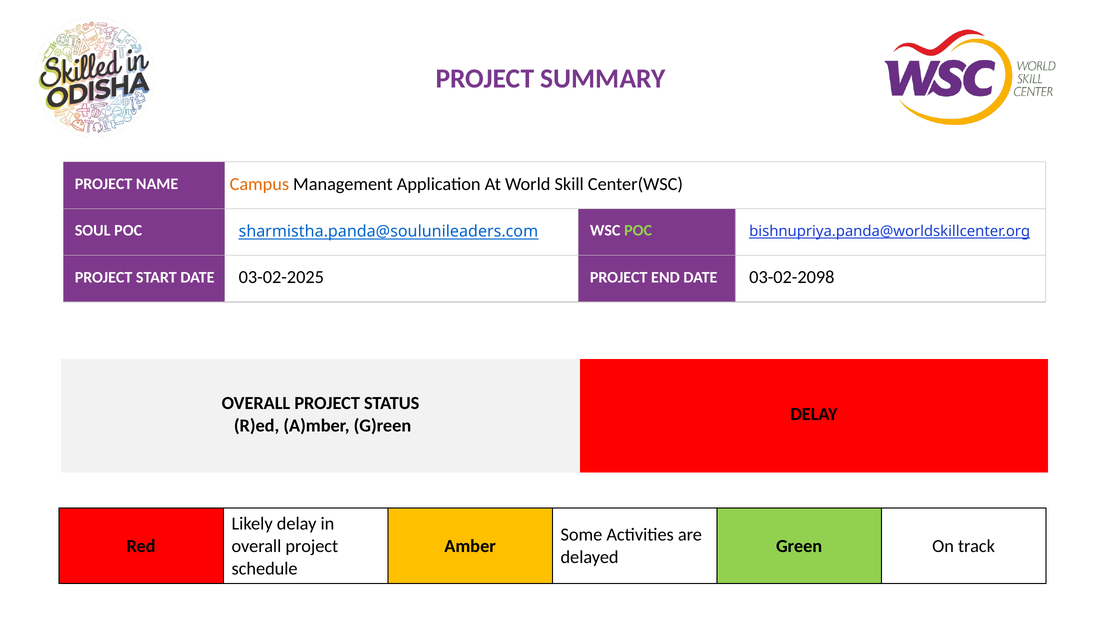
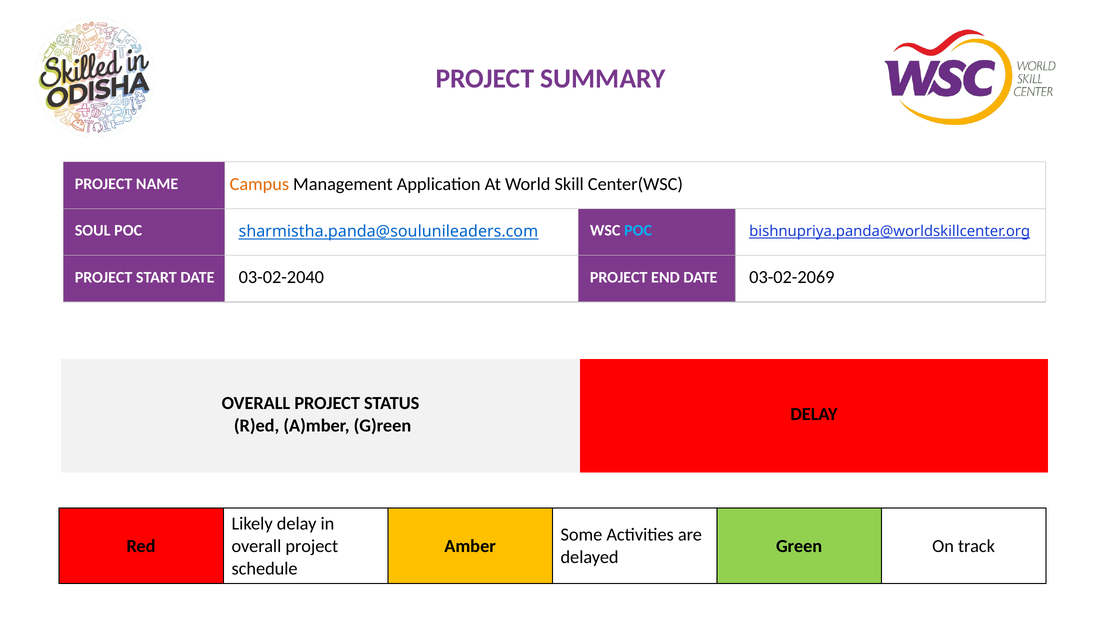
POC at (638, 230) colour: light green -> light blue
03-02-2025: 03-02-2025 -> 03-02-2040
03-02-2098: 03-02-2098 -> 03-02-2069
